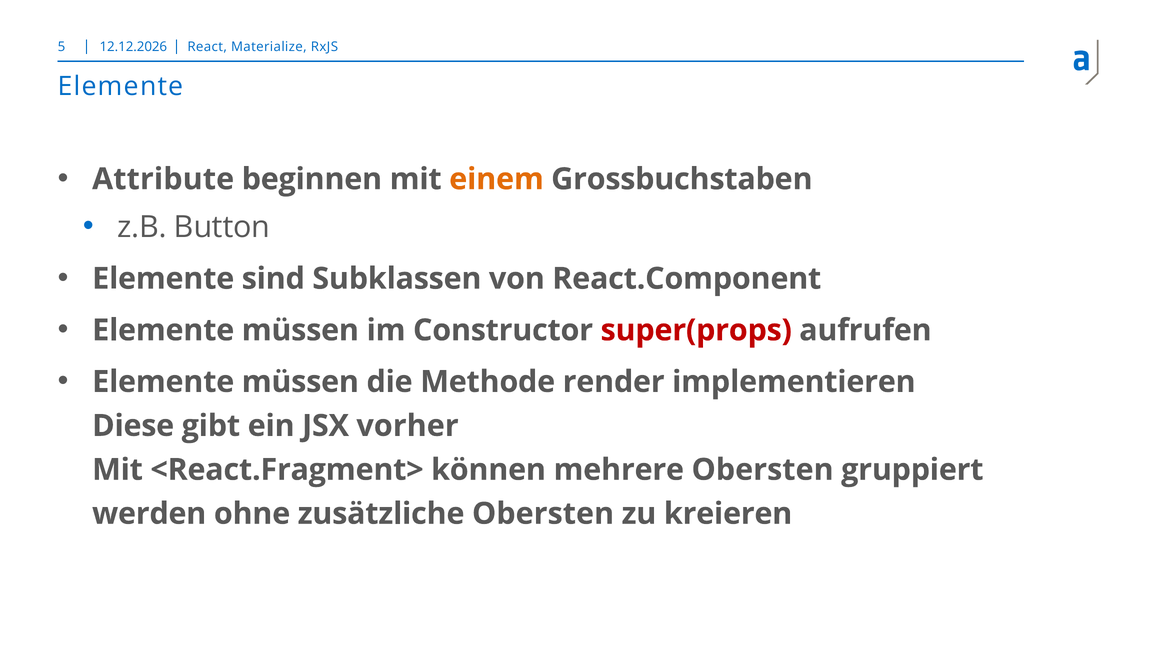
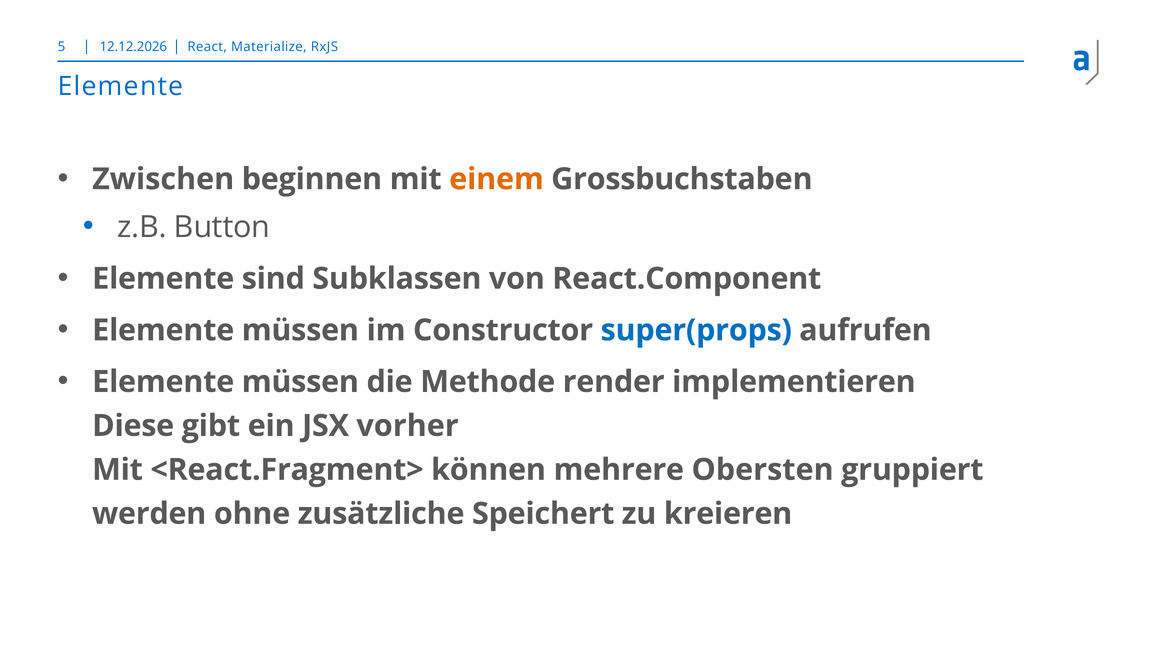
Attribute: Attribute -> Zwischen
super(props colour: red -> blue
zusätzliche Obersten: Obersten -> Speichert
